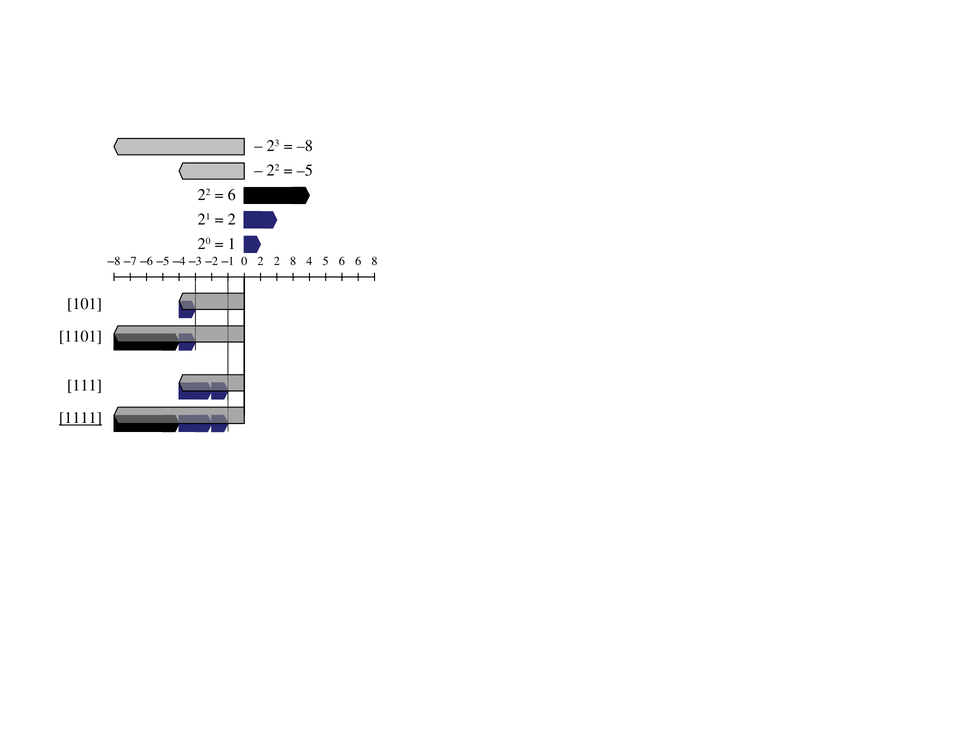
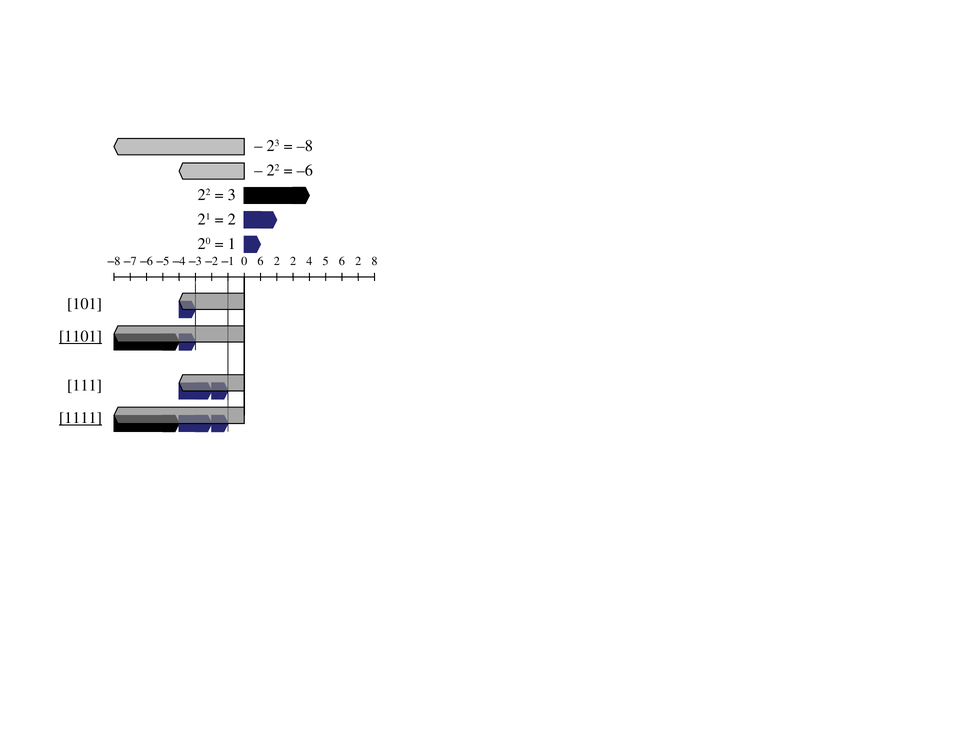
–5 at (305, 170): –5 -> –6
6 at (232, 195): 6 -> 3
0 2: 2 -> 6
2 8: 8 -> 2
5 6 6: 6 -> 2
1101 underline: none -> present
